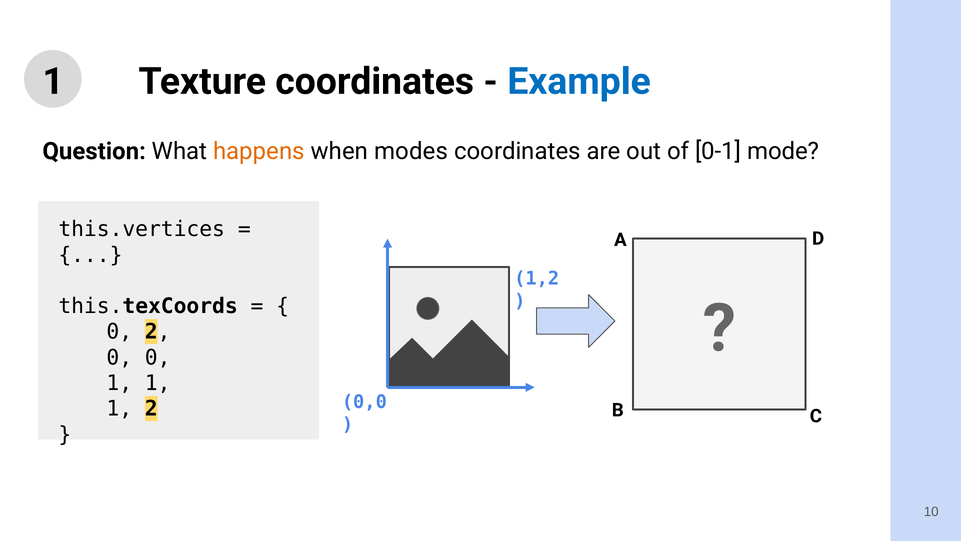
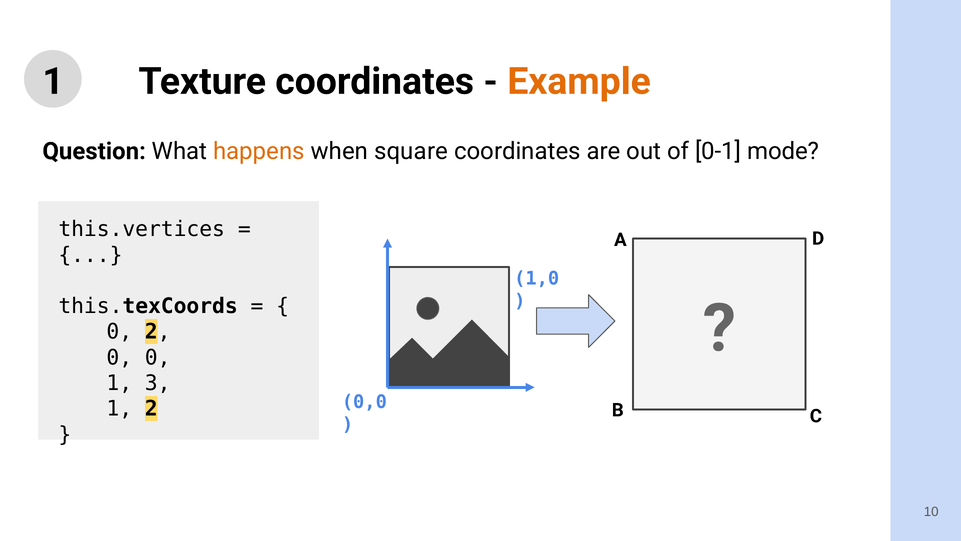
Example colour: blue -> orange
modes: modes -> square
1,2: 1,2 -> 1,0
1 at (158, 383): 1 -> 3
